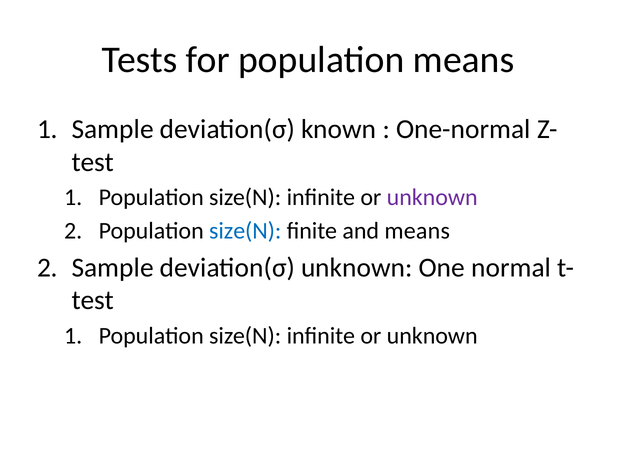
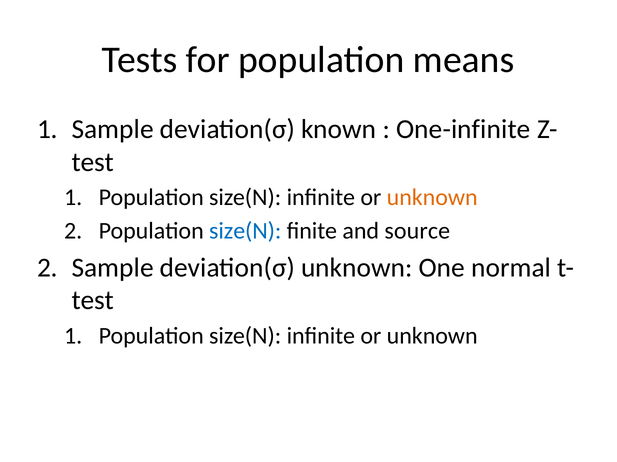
One-normal: One-normal -> One-infinite
unknown at (432, 198) colour: purple -> orange
and means: means -> source
